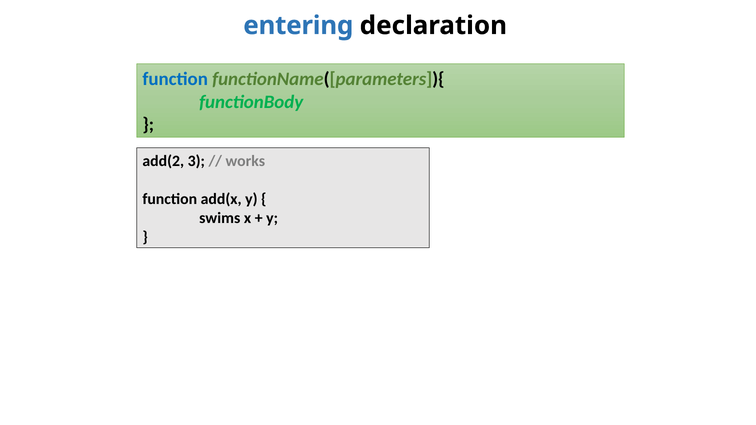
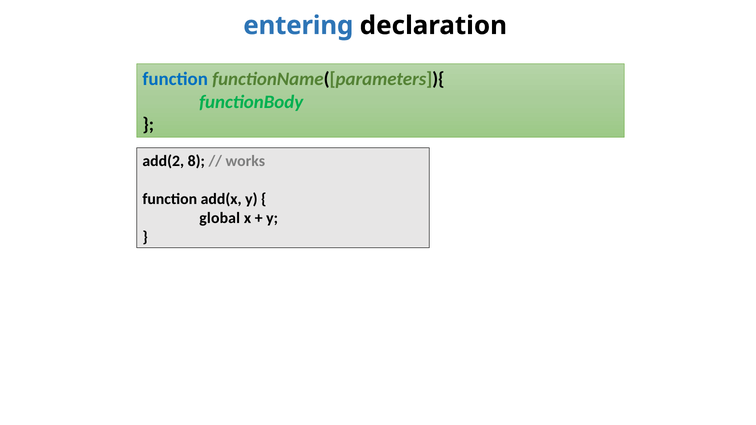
3: 3 -> 8
swims: swims -> global
